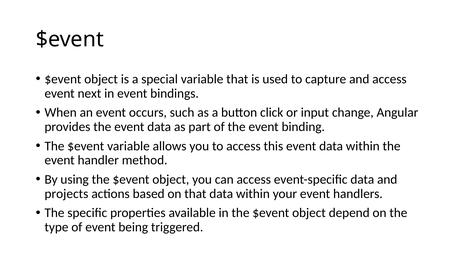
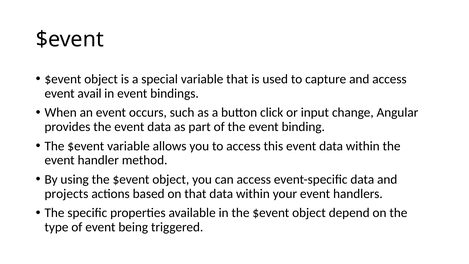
next: next -> avail
